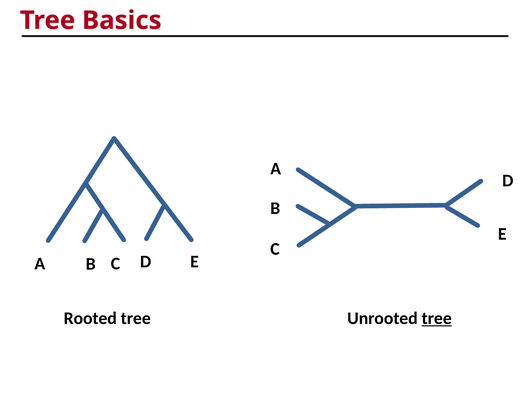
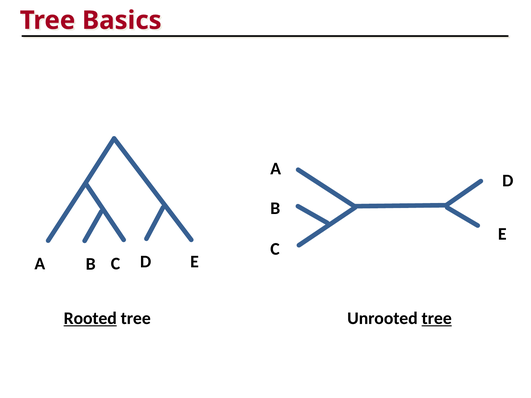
Rooted underline: none -> present
